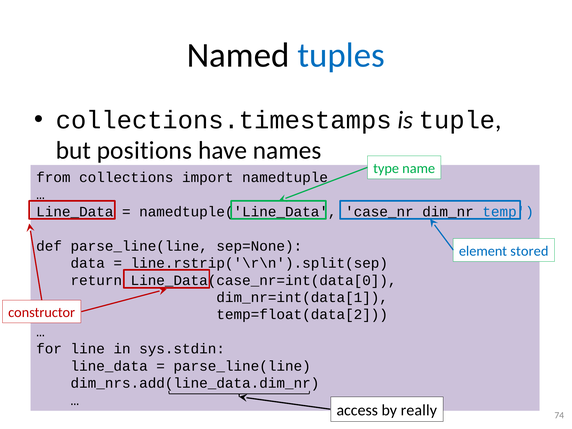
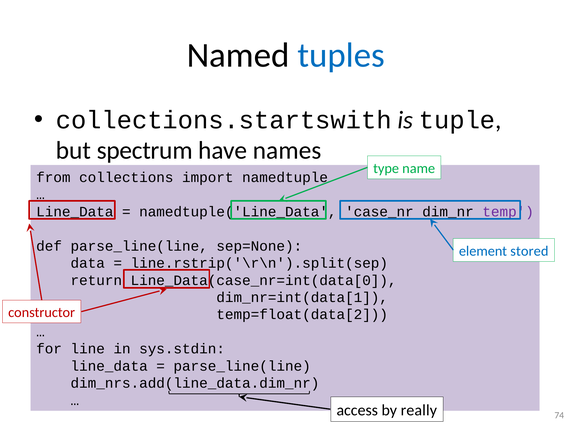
collections.timestamps: collections.timestamps -> collections.startswith
positions: positions -> spectrum
temp colour: blue -> purple
